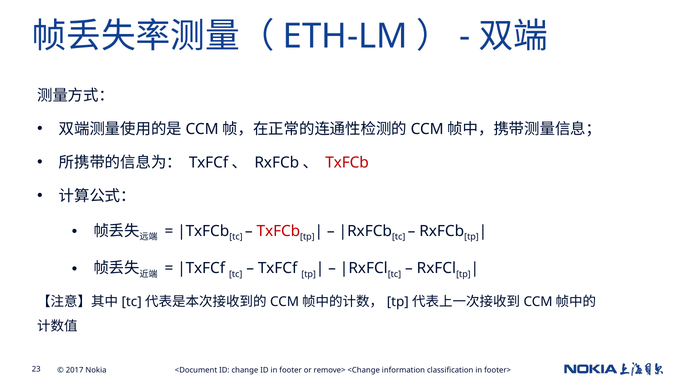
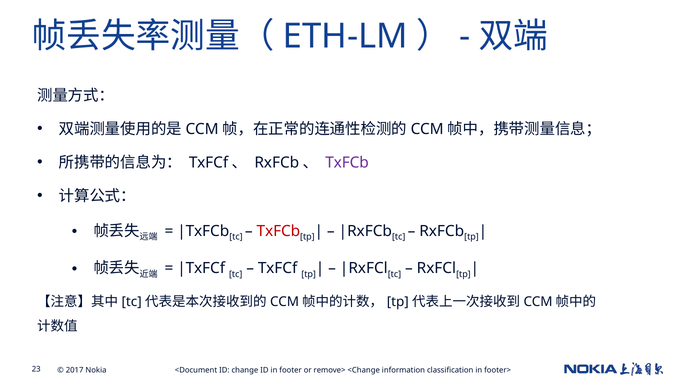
TxFCb at (347, 163) colour: red -> purple
